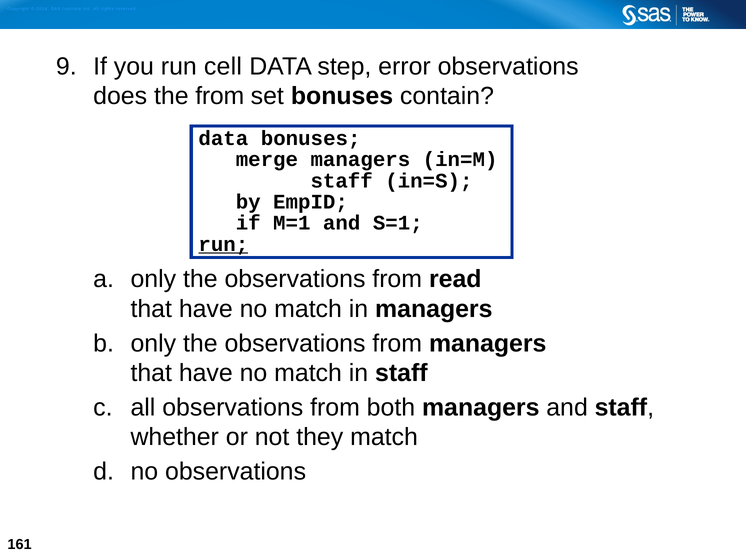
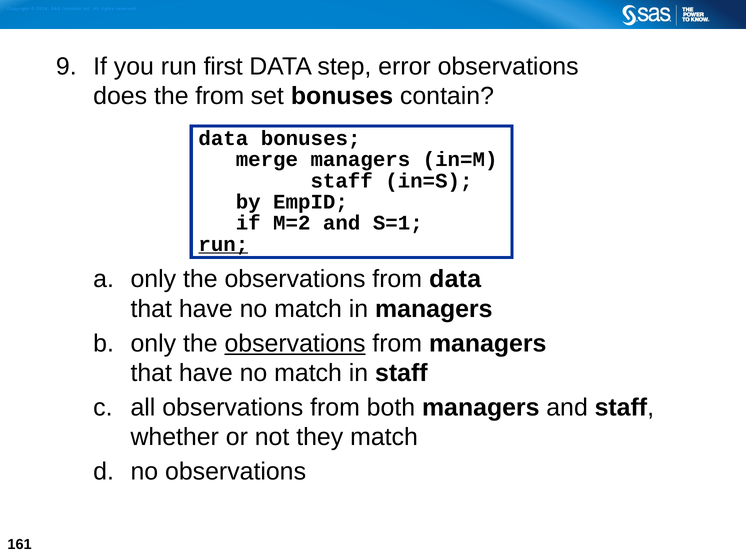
cell: cell -> first
M=1: M=1 -> M=2
from read: read -> data
observations at (295, 344) underline: none -> present
